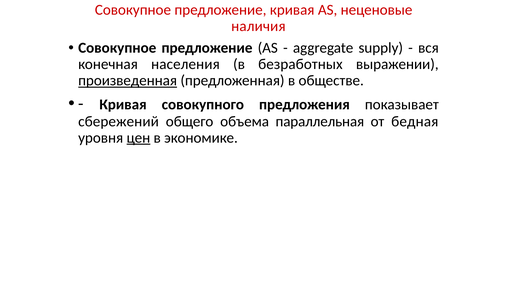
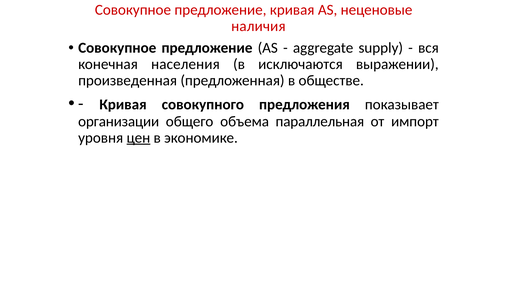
безработных: безработных -> исключаются
произведенная underline: present -> none
сбережений: сбережений -> организации
бедная: бедная -> импорт
